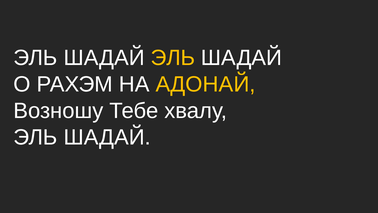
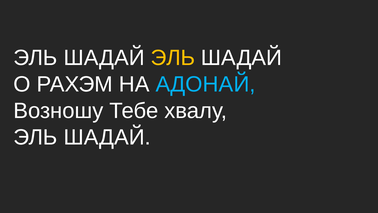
АДОНАЙ colour: yellow -> light blue
